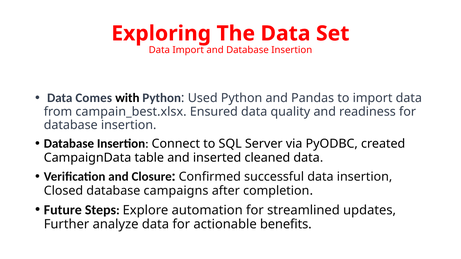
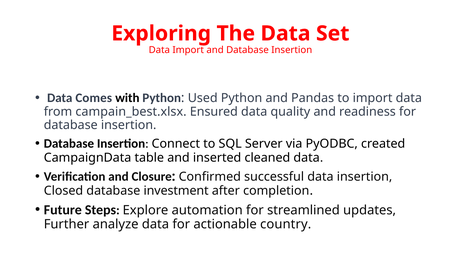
campaigns: campaigns -> investment
benefits: benefits -> country
